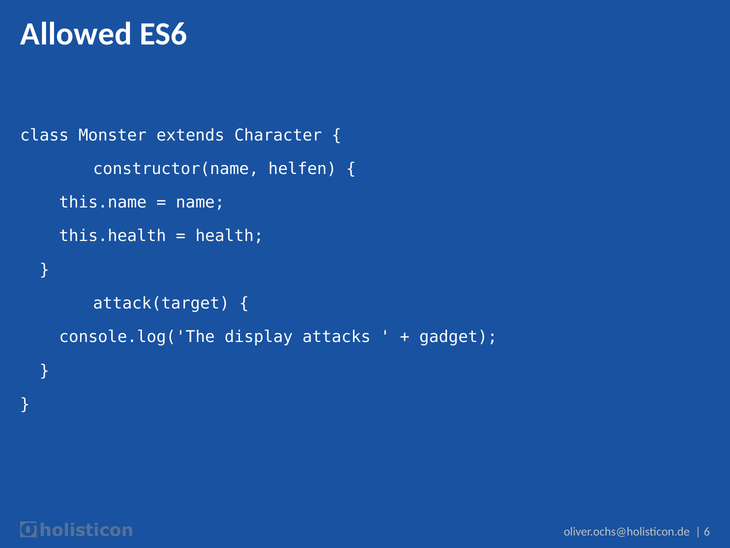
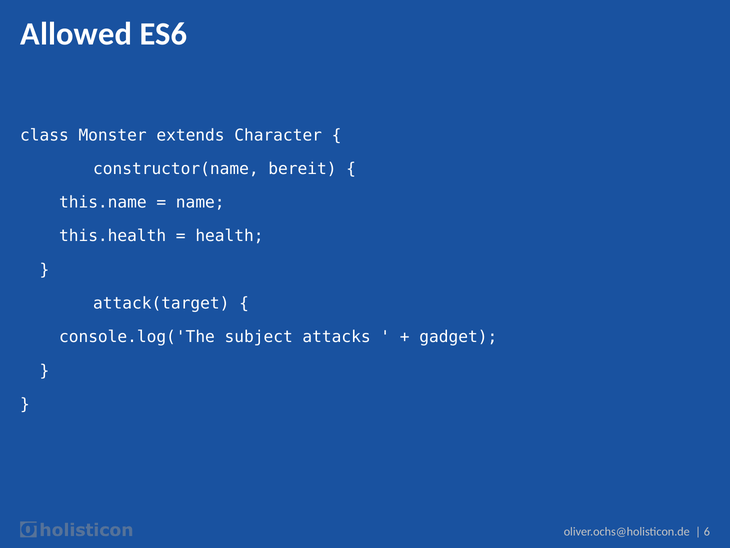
helfen: helfen -> bereit
display: display -> subject
